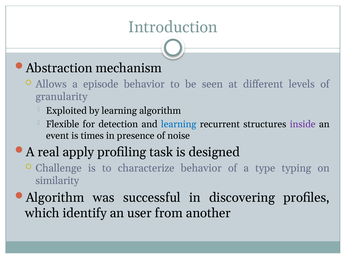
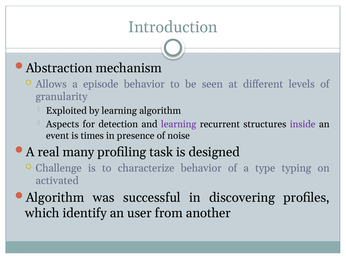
Flexible: Flexible -> Aspects
learning at (179, 124) colour: blue -> purple
apply: apply -> many
similarity: similarity -> activated
